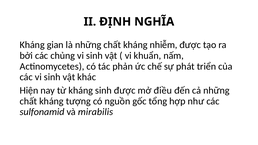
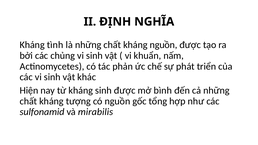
gian: gian -> tình
kháng nhiễm: nhiễm -> nguồn
điều: điều -> bình
